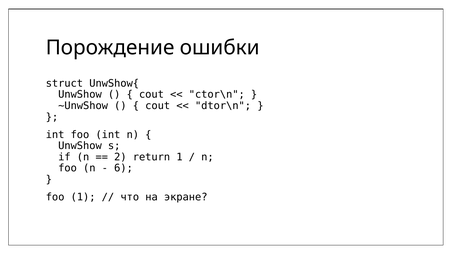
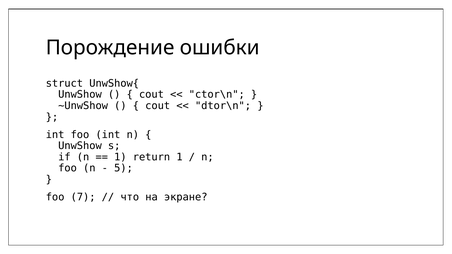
2 at (120, 157): 2 -> 1
6: 6 -> 5
foo 1: 1 -> 7
